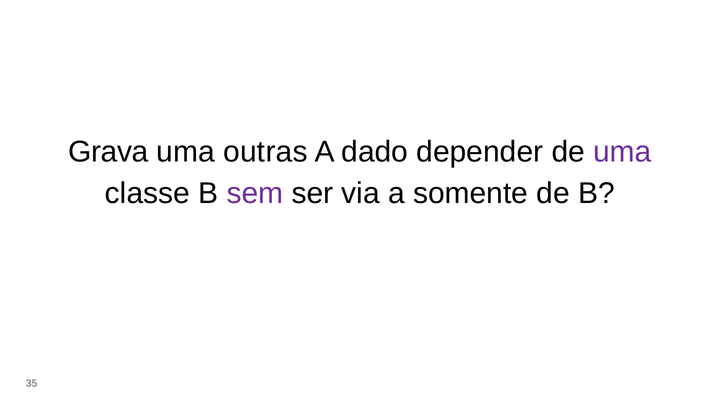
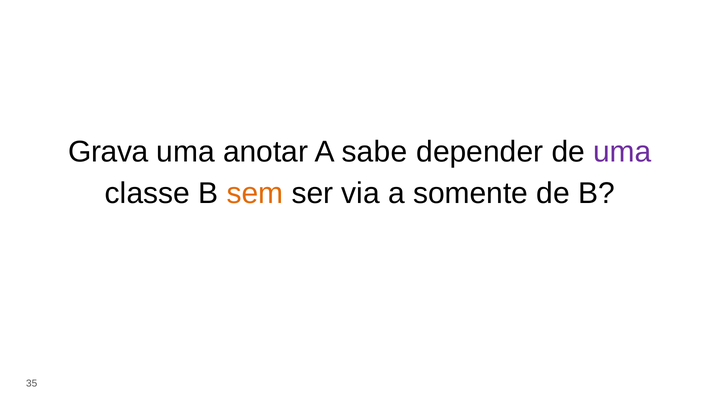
outras: outras -> anotar
dado: dado -> sabe
sem colour: purple -> orange
